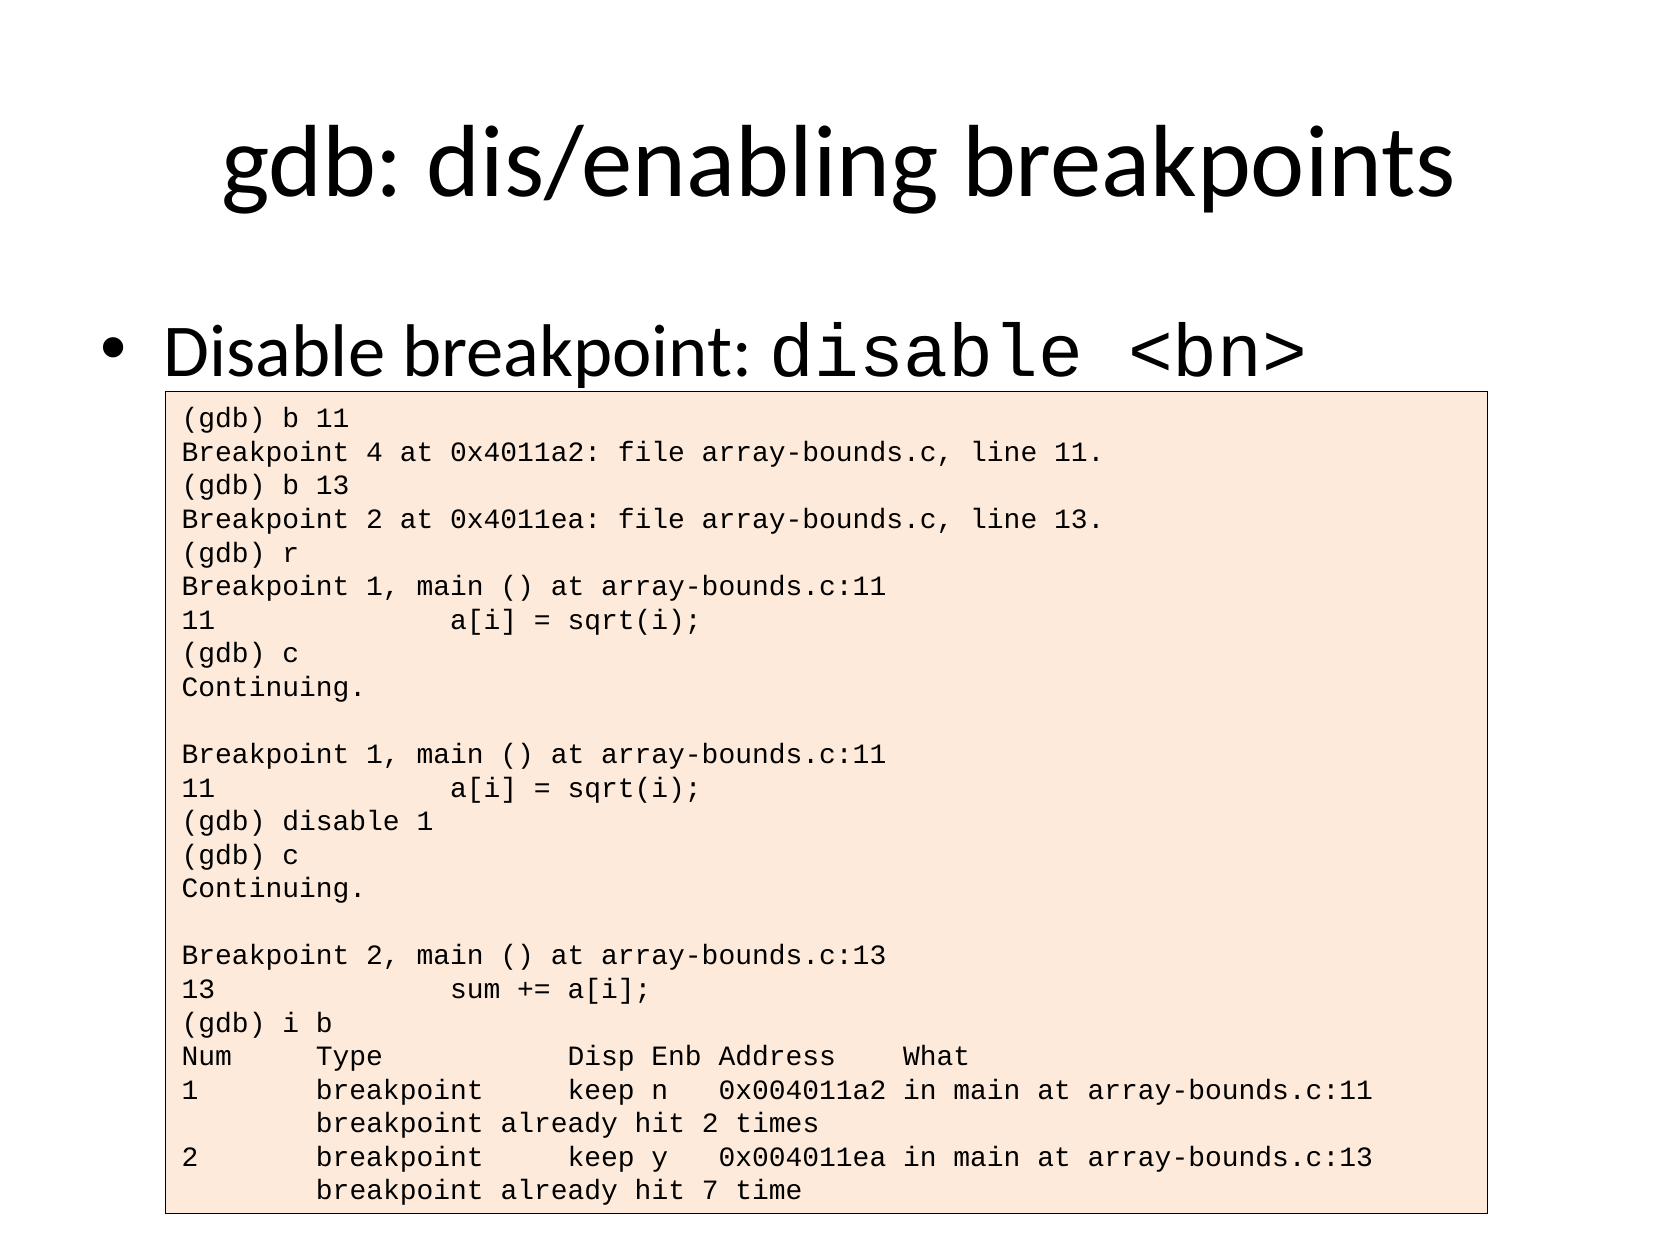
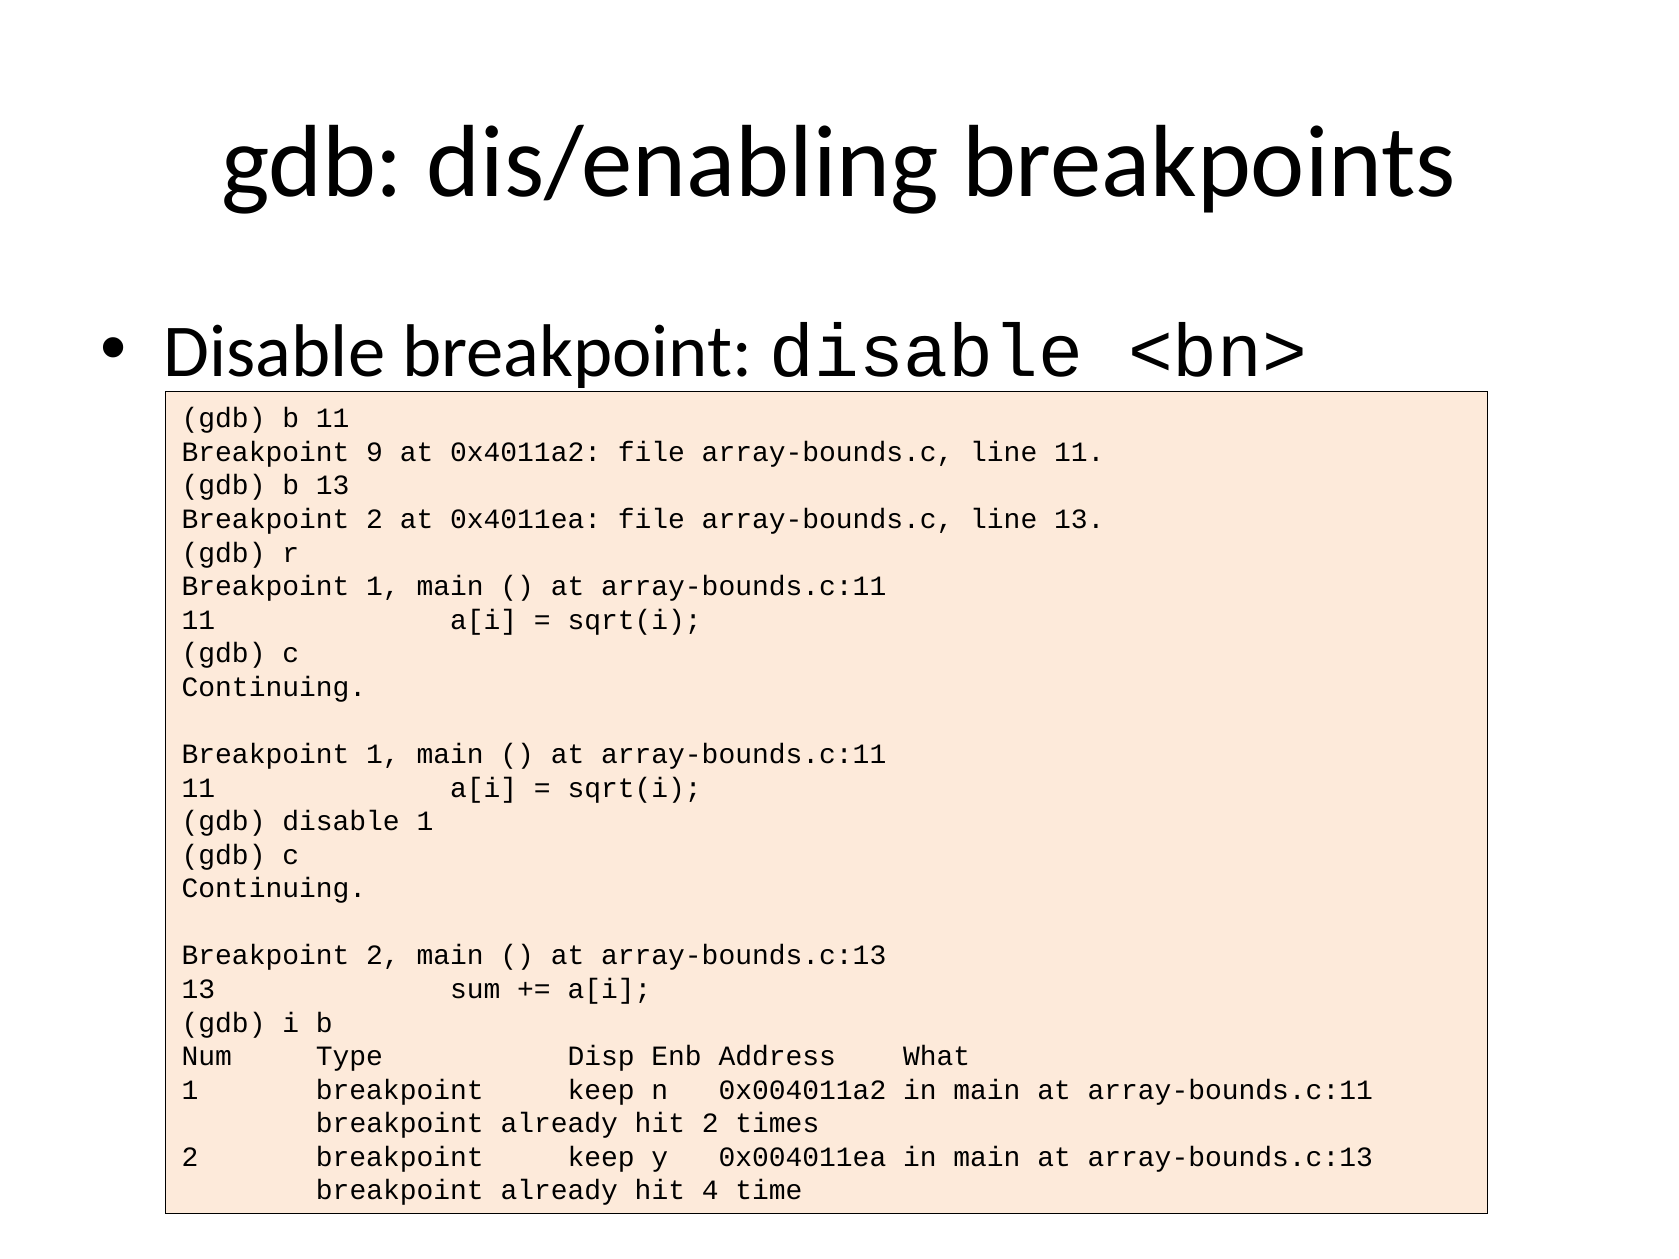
4: 4 -> 9
7: 7 -> 4
